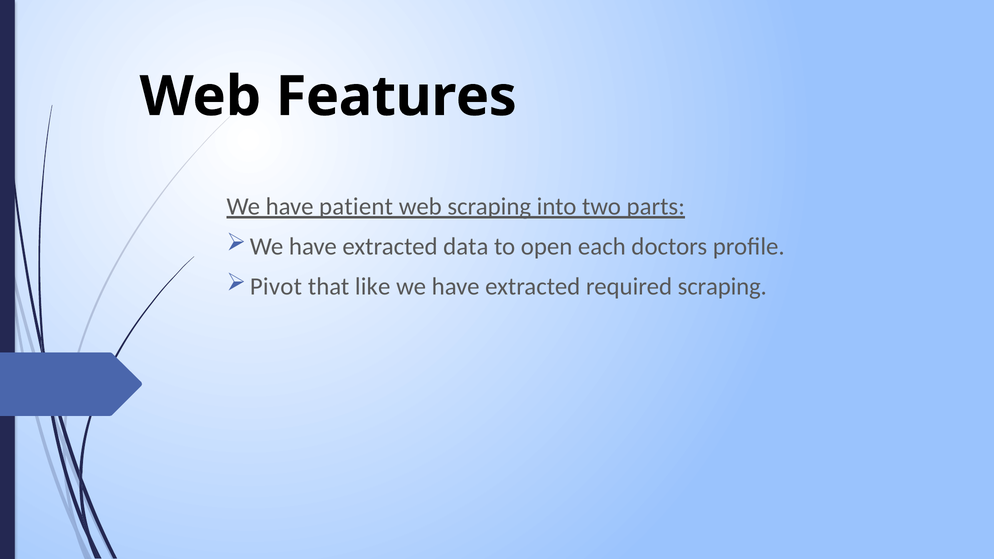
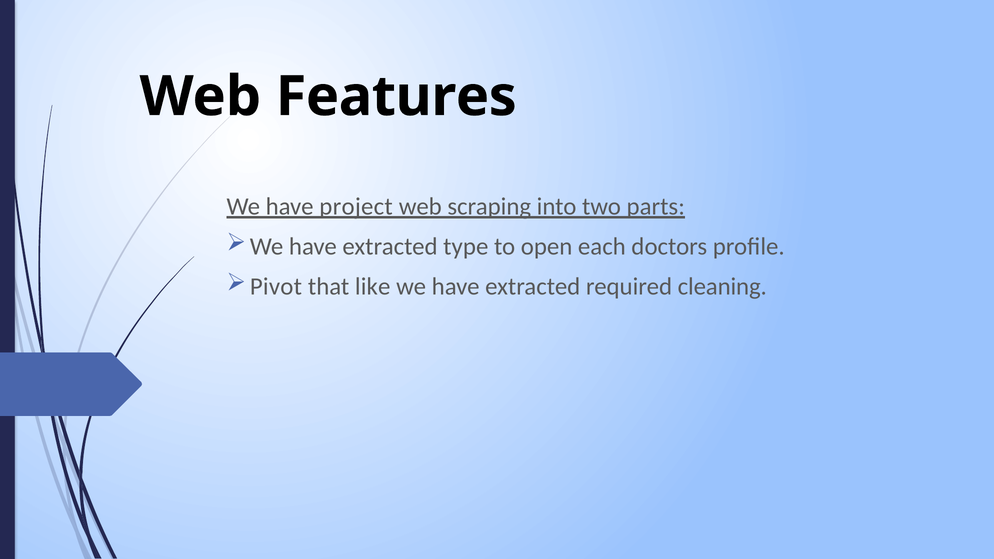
patient: patient -> project
data: data -> type
required scraping: scraping -> cleaning
